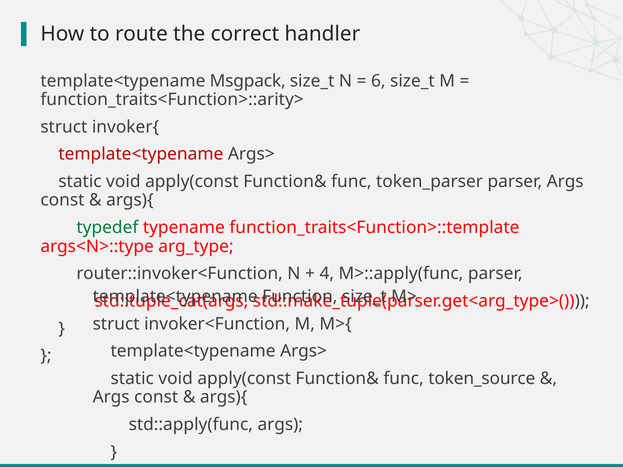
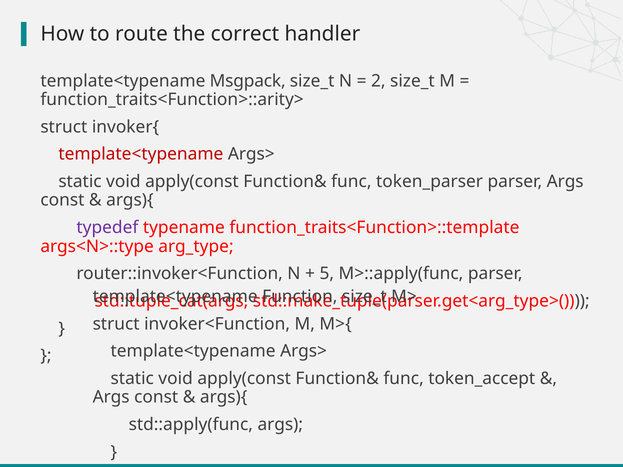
6: 6 -> 2
typedef colour: green -> purple
4: 4 -> 5
token_source: token_source -> token_accept
